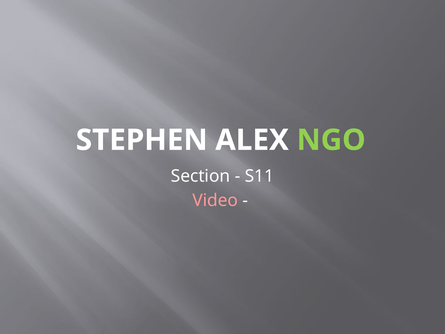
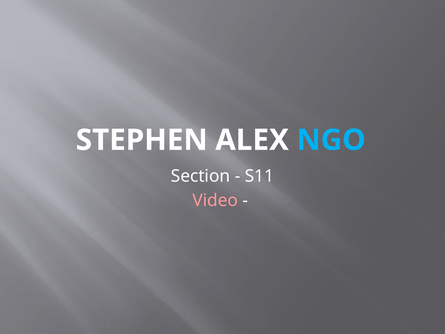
NGO colour: light green -> light blue
